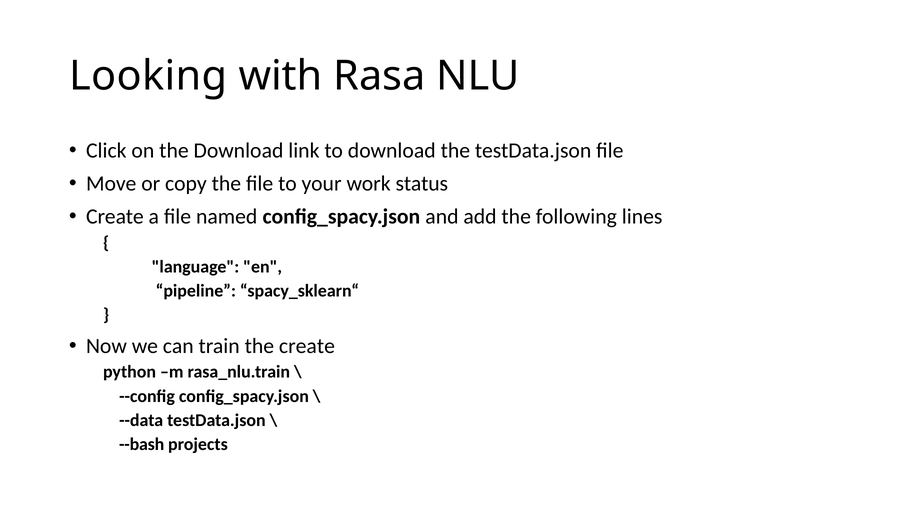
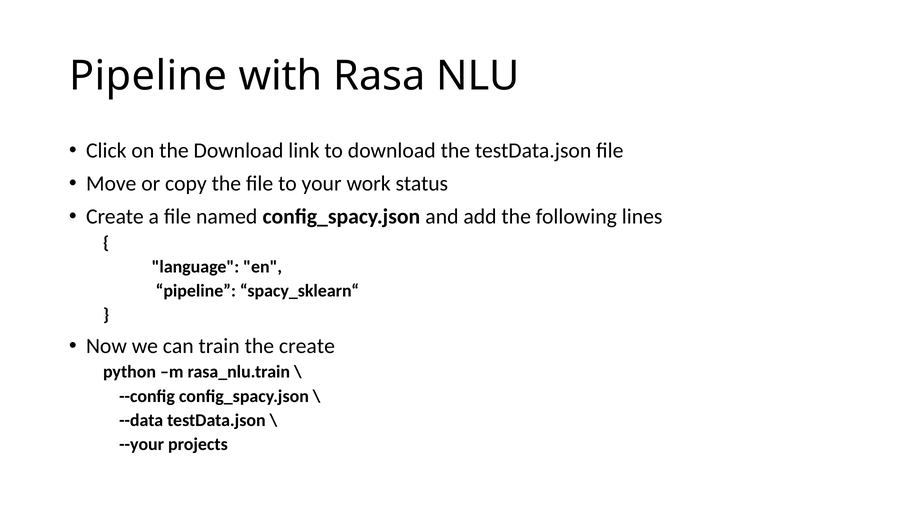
Looking at (148, 76): Looking -> Pipeline
--bash: --bash -> --your
